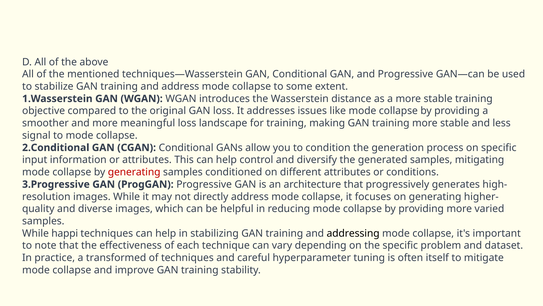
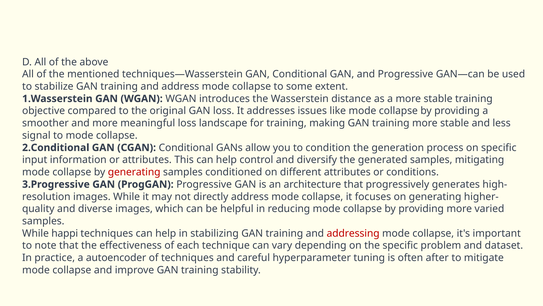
addressing colour: black -> red
transformed: transformed -> autoencoder
itself: itself -> after
